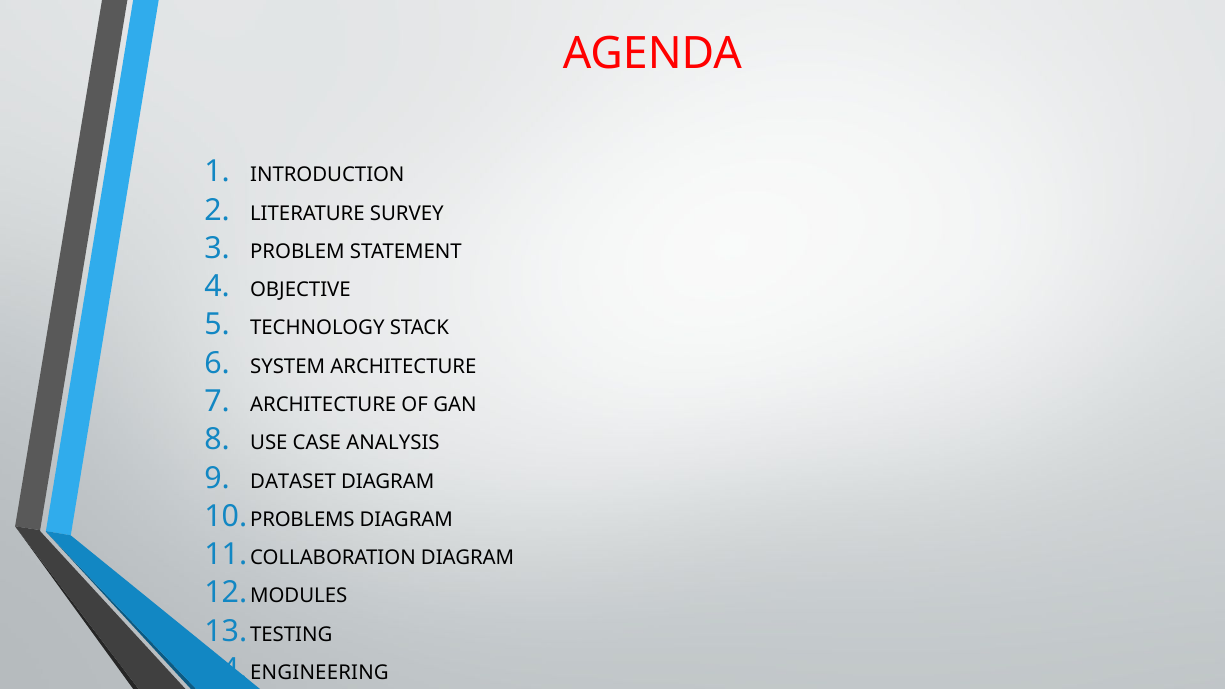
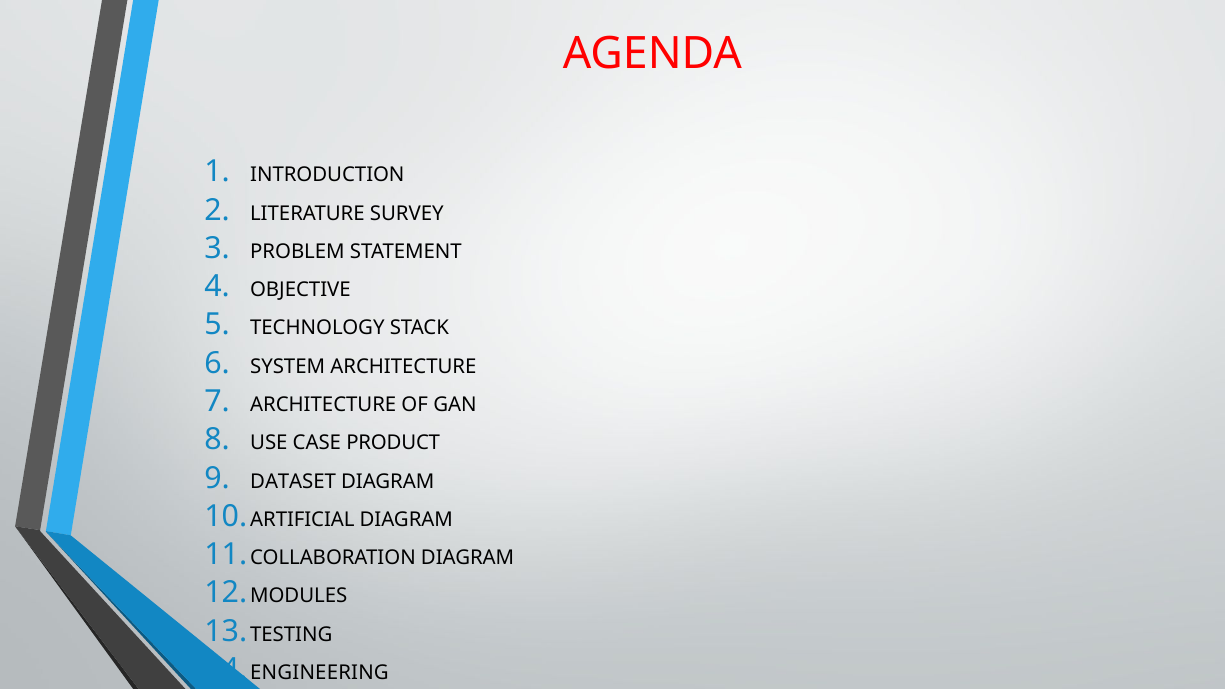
ANALYSIS: ANALYSIS -> PRODUCT
PROBLEMS: PROBLEMS -> ARTIFICIAL
